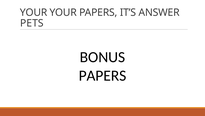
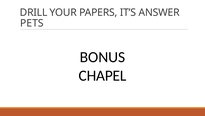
YOUR at (34, 13): YOUR -> DRILL
PAPERS at (102, 75): PAPERS -> CHAPEL
